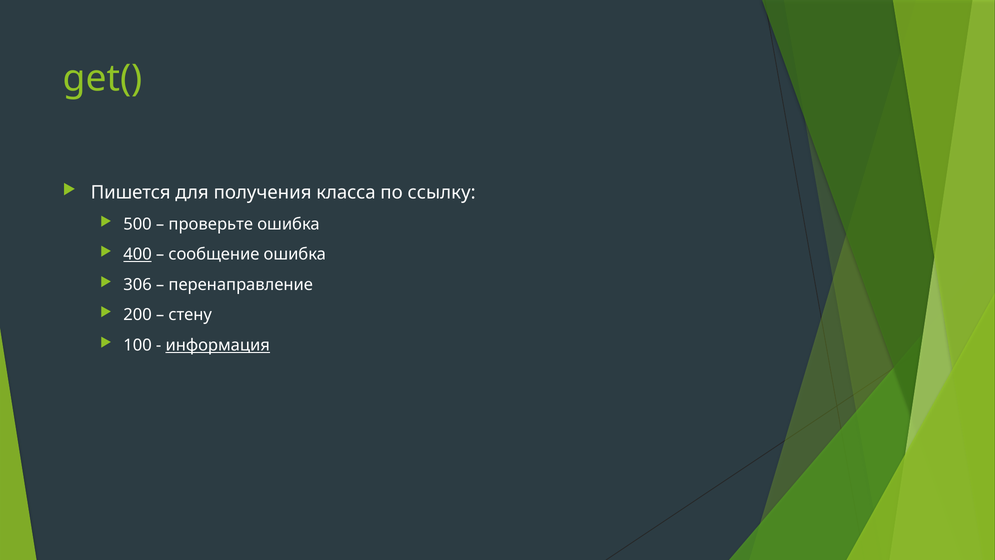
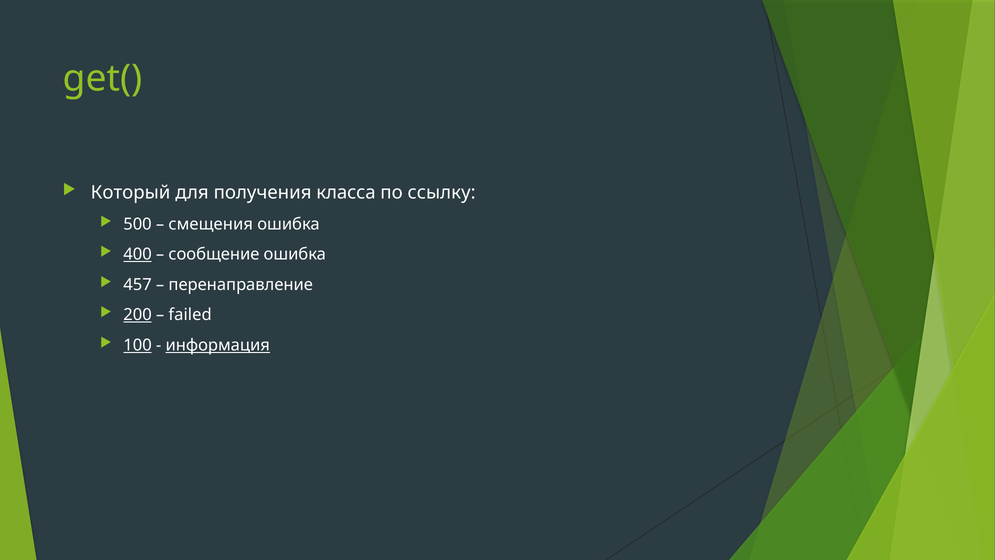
Пишется: Пишется -> Который
проверьте: проверьте -> смещения
306: 306 -> 457
200 underline: none -> present
стену: стену -> failed
100 underline: none -> present
